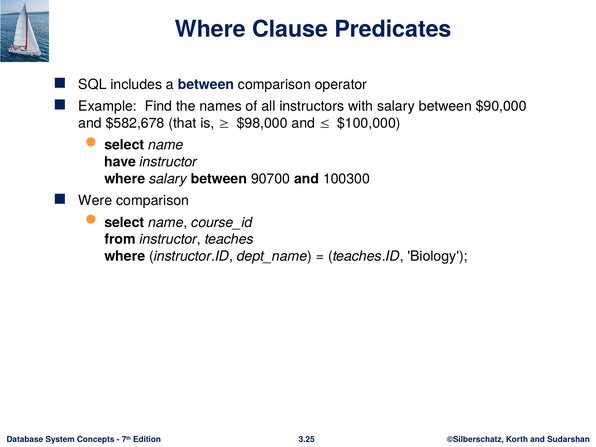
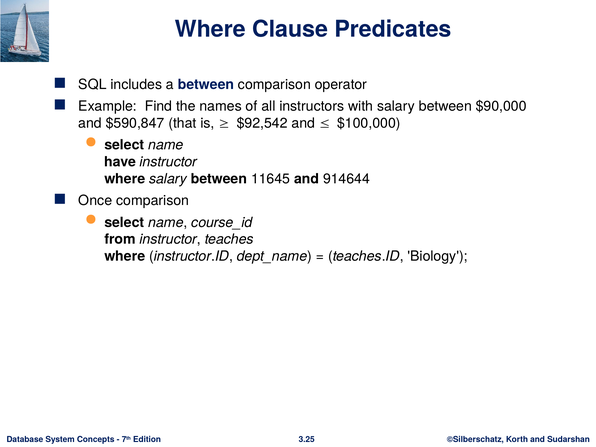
$582,678: $582,678 -> $590,847
$98,000: $98,000 -> $92,542
90700: 90700 -> 11645
100300: 100300 -> 914644
Were: Were -> Once
